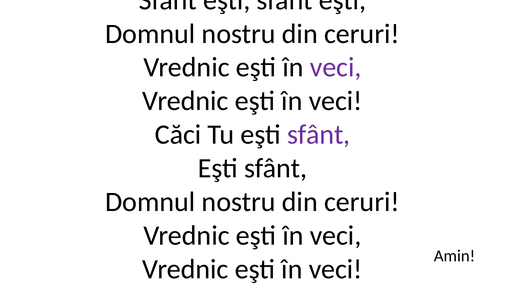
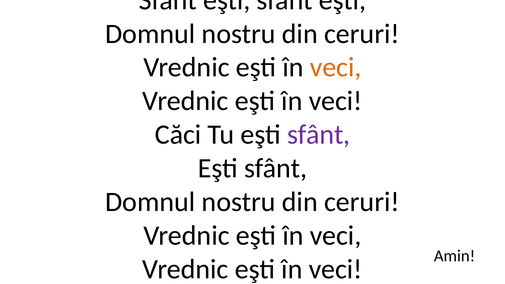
veci at (336, 67) colour: purple -> orange
